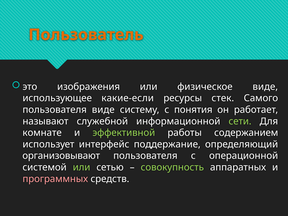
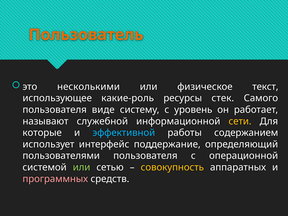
изображения: изображения -> несколькими
физическое виде: виде -> текст
какие-если: какие-если -> какие-роль
понятия: понятия -> уровень
сети colour: light green -> yellow
комнате: комнате -> которые
эффективной colour: light green -> light blue
организовывают: организовывают -> пользователями
совокупность colour: light green -> yellow
